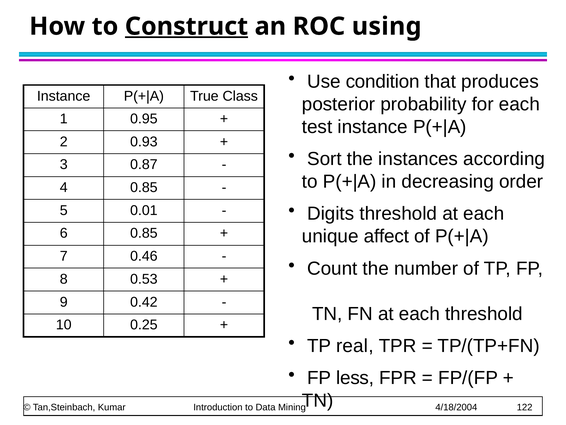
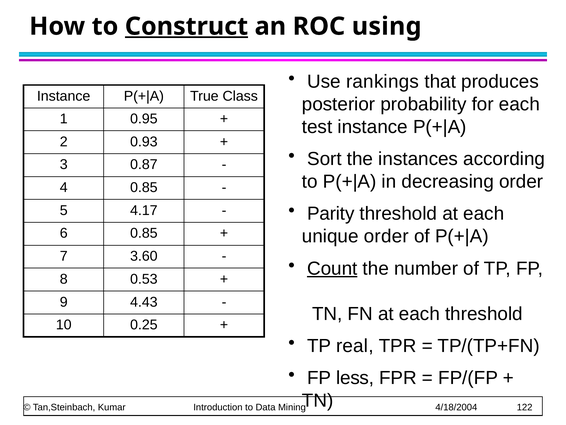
condition: condition -> rankings
Digits: Digits -> Parity
0.01: 0.01 -> 4.17
unique affect: affect -> order
0.46: 0.46 -> 3.60
Count underline: none -> present
0.42: 0.42 -> 4.43
